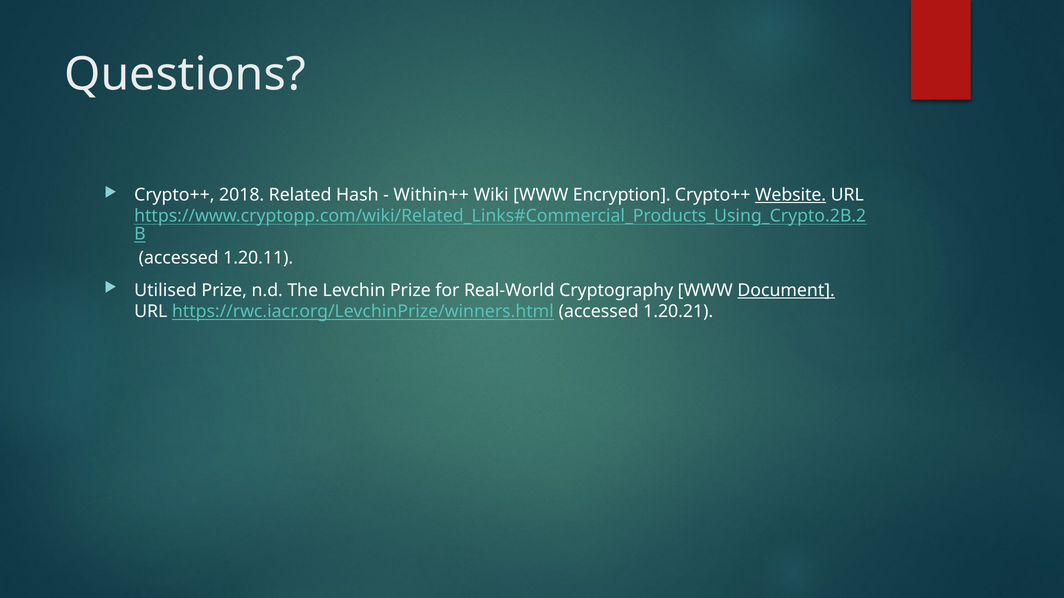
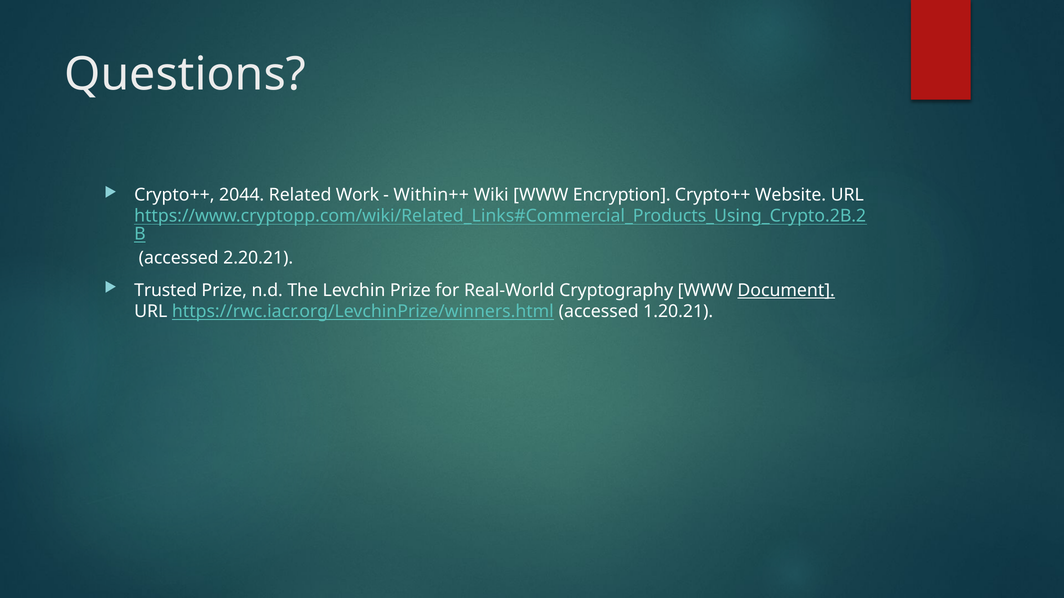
2018: 2018 -> 2044
Hash: Hash -> Work
Website underline: present -> none
1.20.11: 1.20.11 -> 2.20.21
Utilised: Utilised -> Trusted
